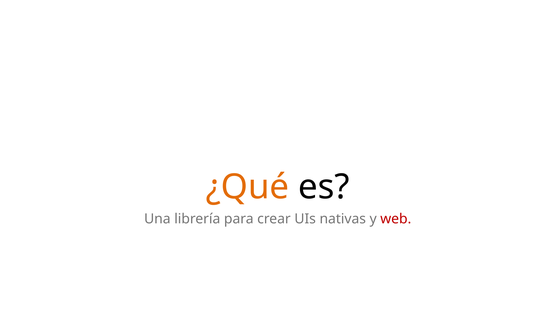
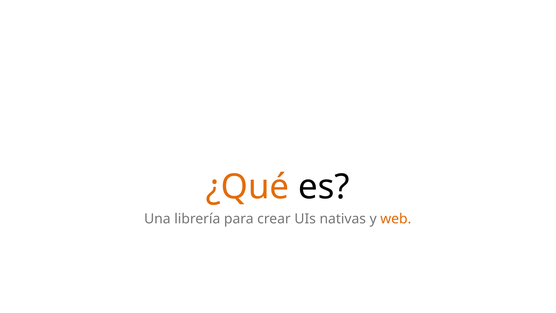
web colour: red -> orange
